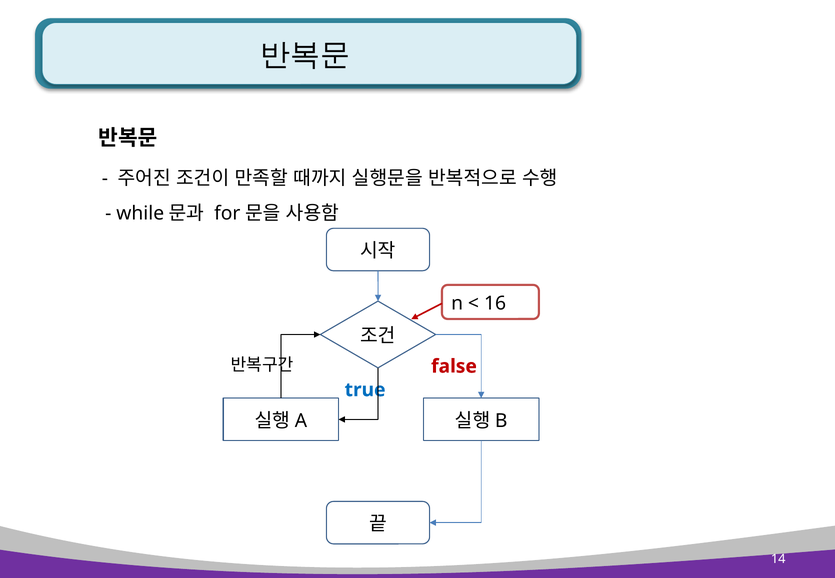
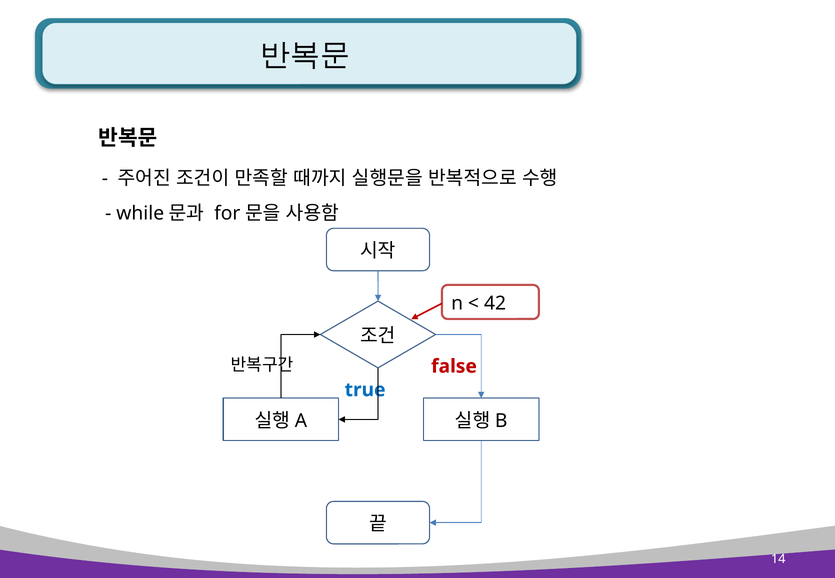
16: 16 -> 42
